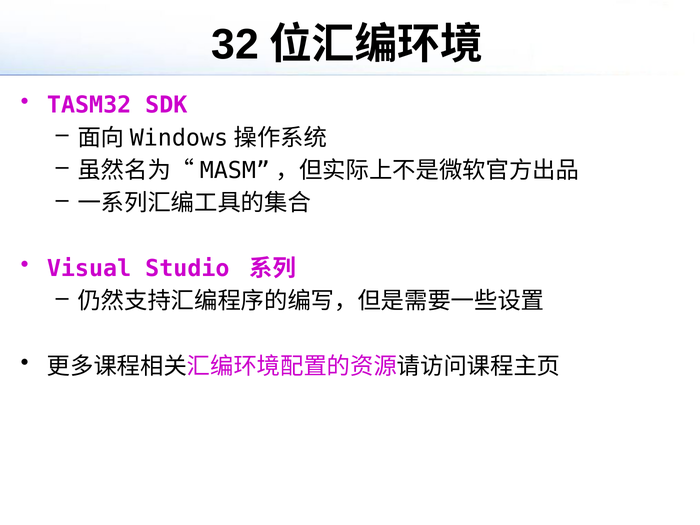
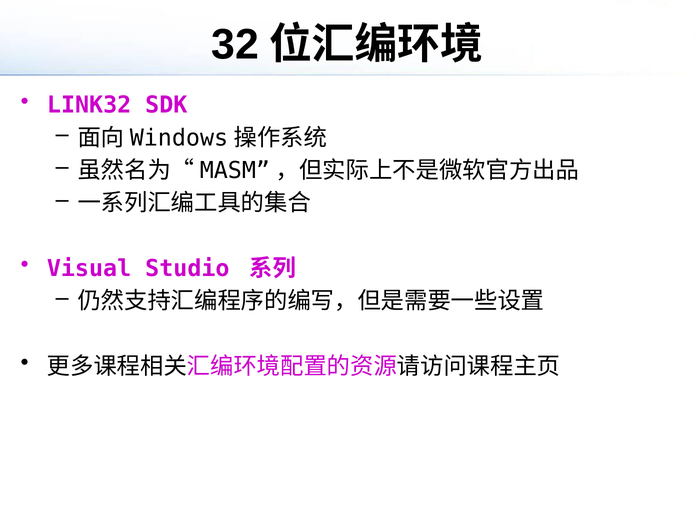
TASM32: TASM32 -> LINK32
